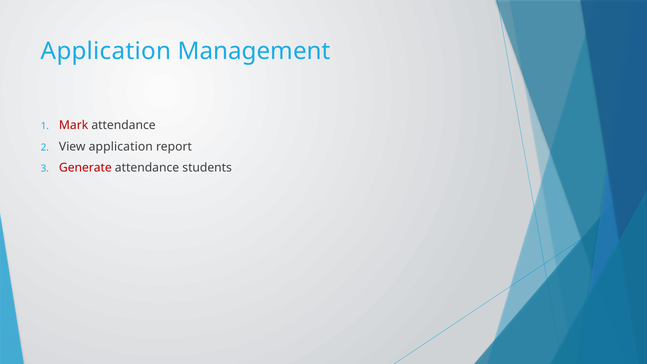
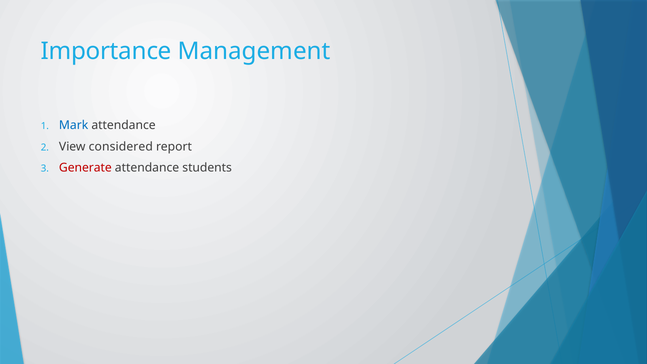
Application at (106, 51): Application -> Importance
Mark colour: red -> blue
View application: application -> considered
